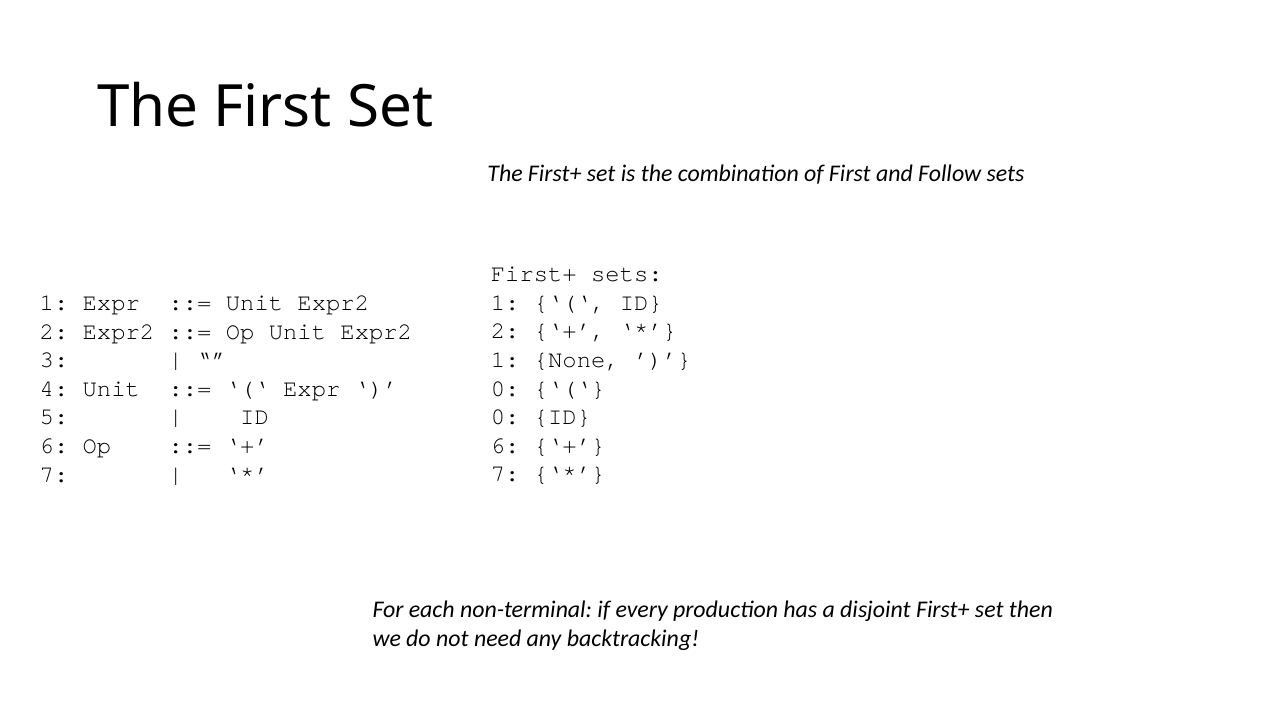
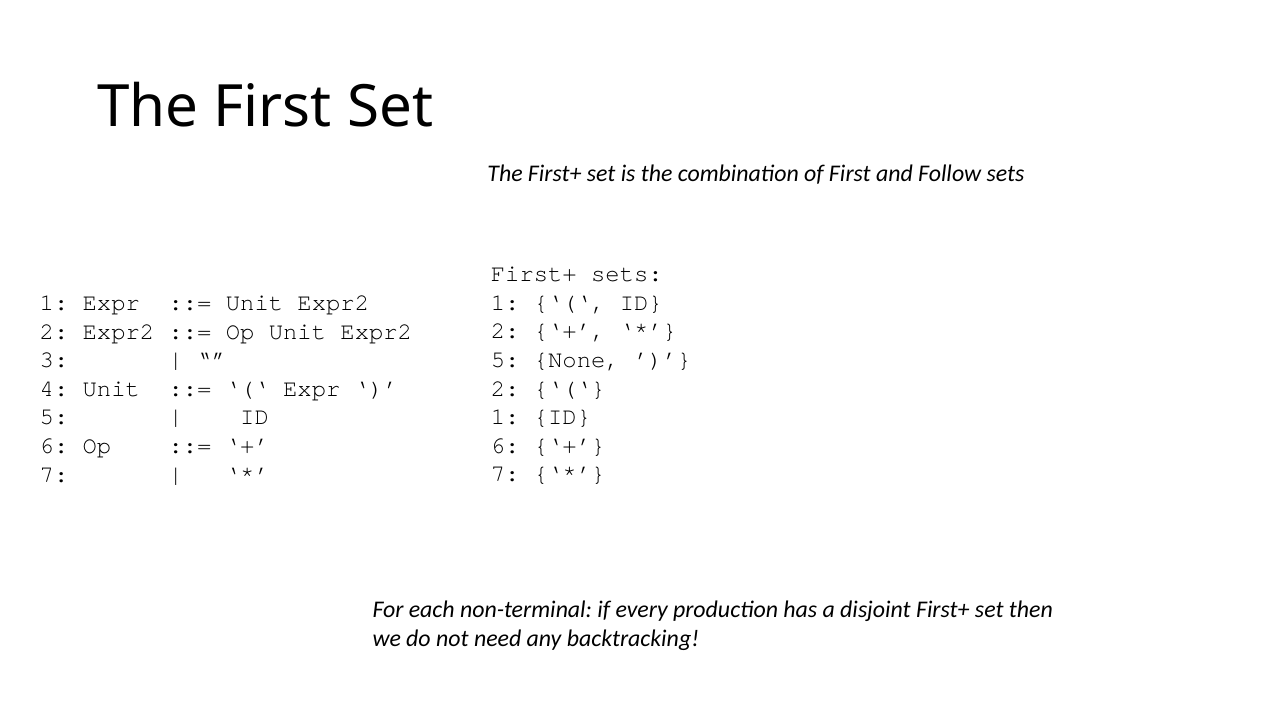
1 at (505, 360): 1 -> 5
0 at (505, 388): 0 -> 2
0 at (505, 417): 0 -> 1
